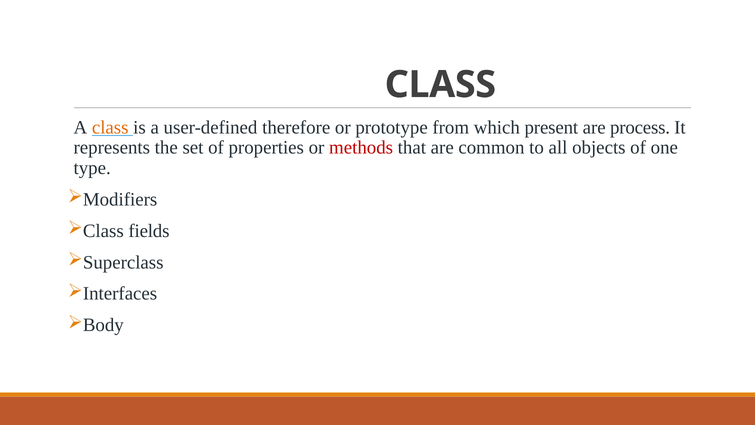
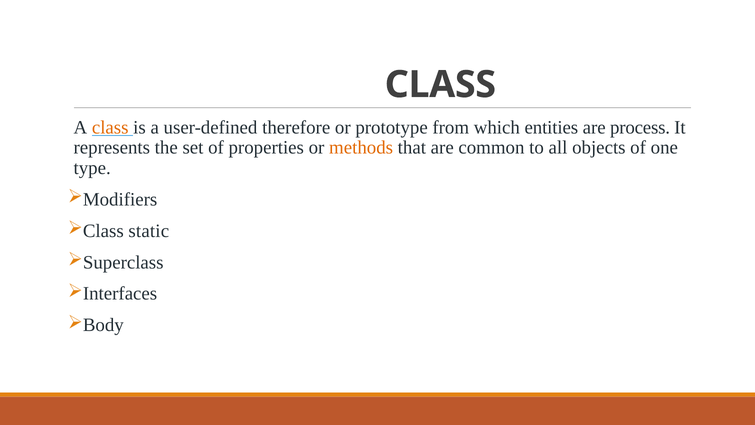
present: present -> entities
methods colour: red -> orange
fields: fields -> static
